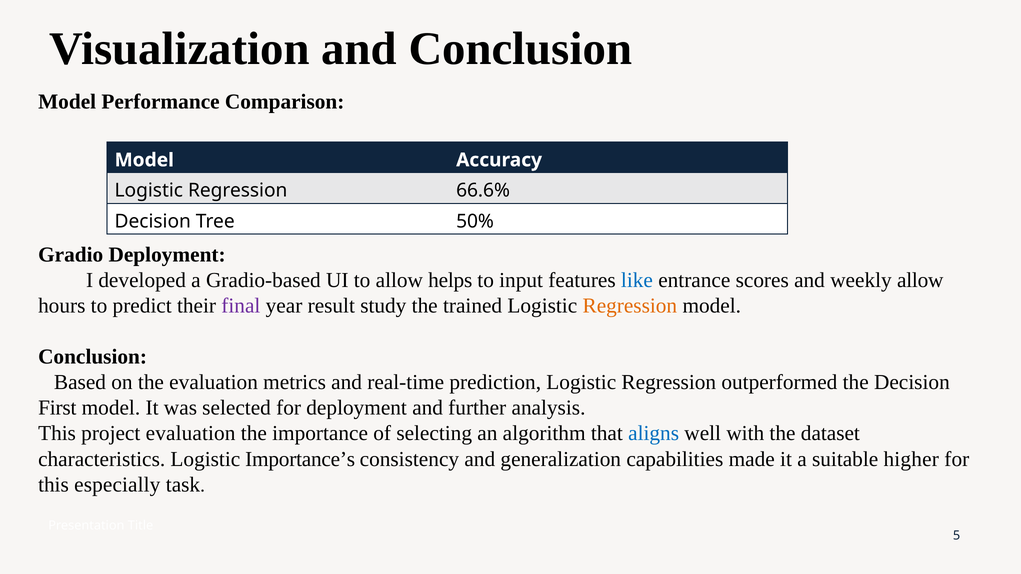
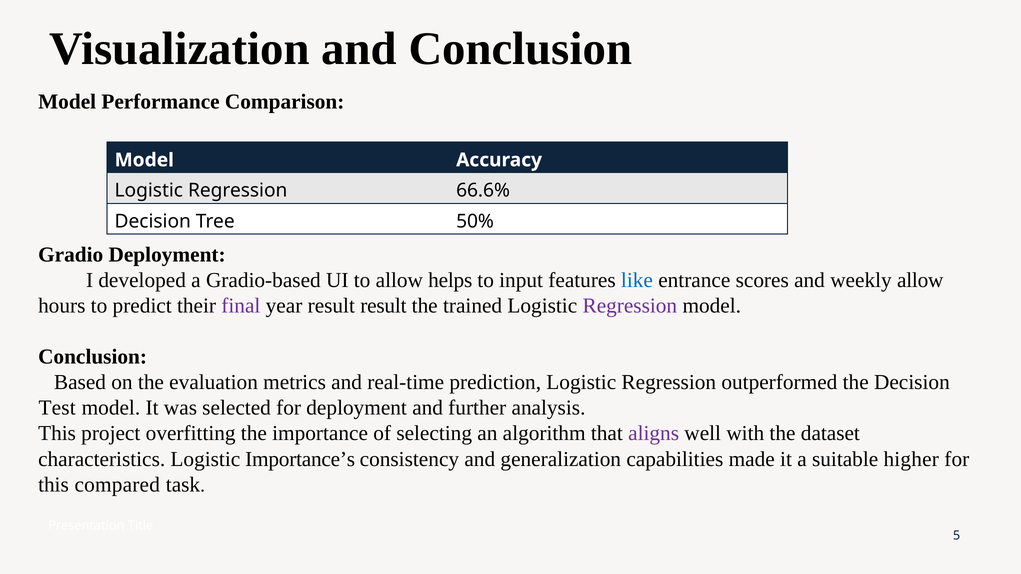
result study: study -> result
Regression at (630, 306) colour: orange -> purple
First: First -> Test
project evaluation: evaluation -> overfitting
aligns colour: blue -> purple
especially: especially -> compared
